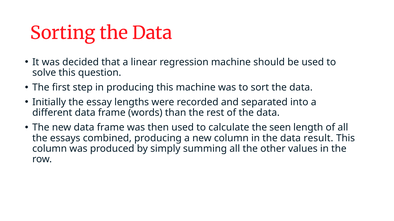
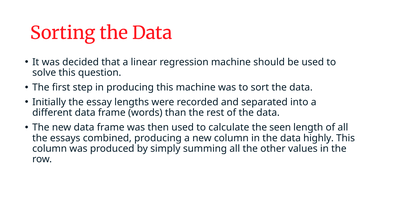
result: result -> highly
